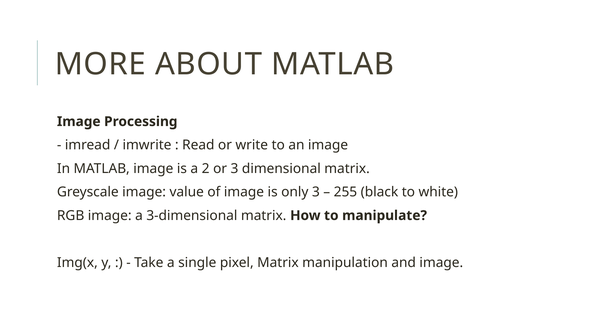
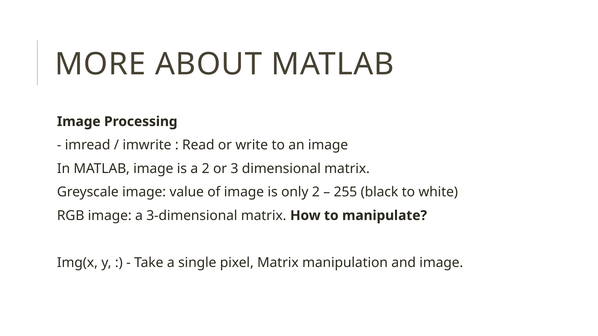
only 3: 3 -> 2
